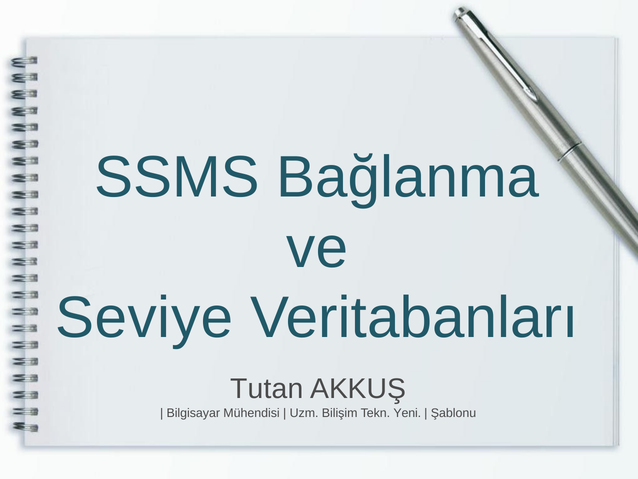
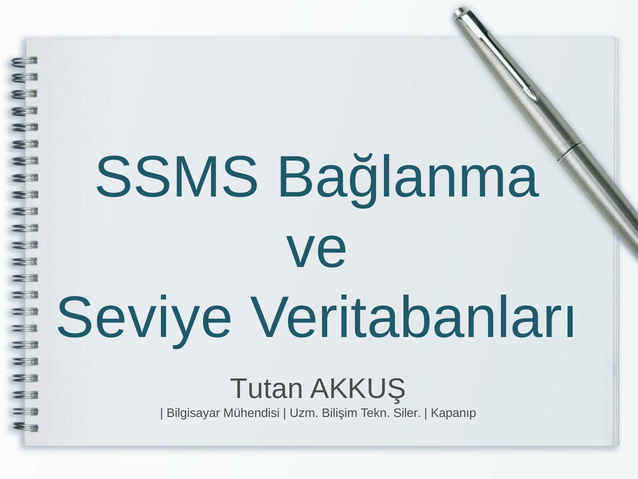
Yeni: Yeni -> Siler
Şablonu: Şablonu -> Kapanıp
